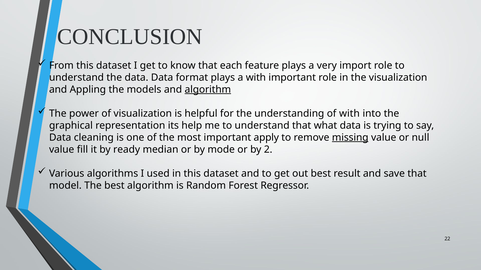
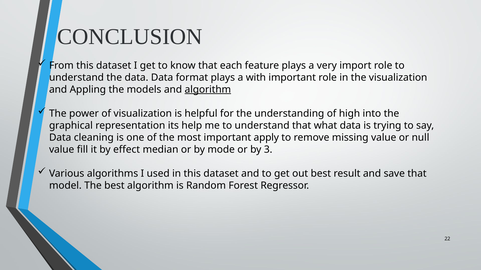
of with: with -> high
missing underline: present -> none
ready: ready -> effect
2: 2 -> 3
